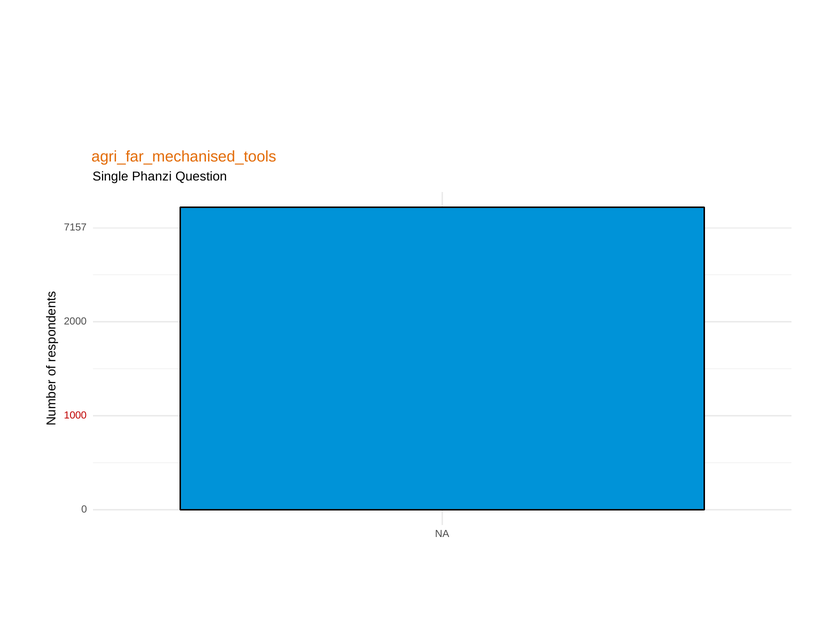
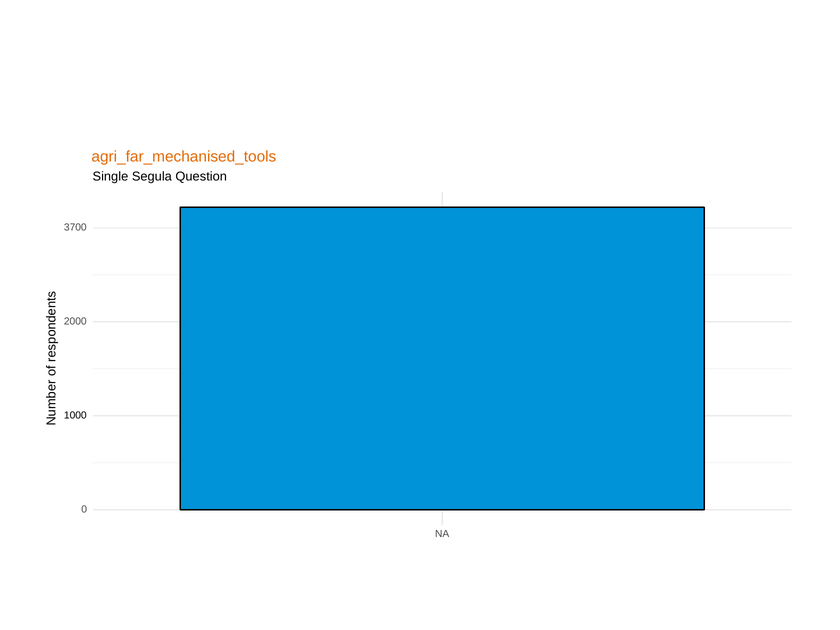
Phanzi: Phanzi -> Segula
7157: 7157 -> 3700
1000 colour: red -> black
